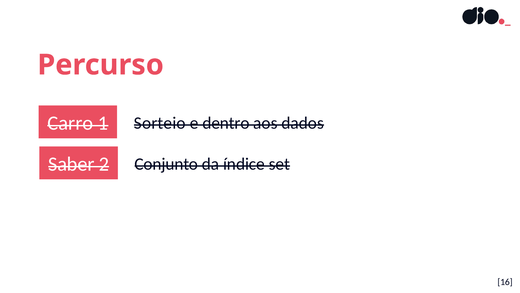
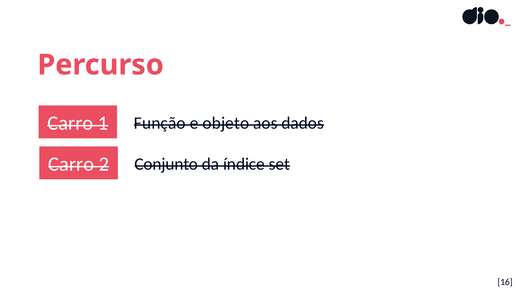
Sorteio: Sorteio -> Função
dentro: dentro -> objeto
Saber at (71, 164): Saber -> Carro
